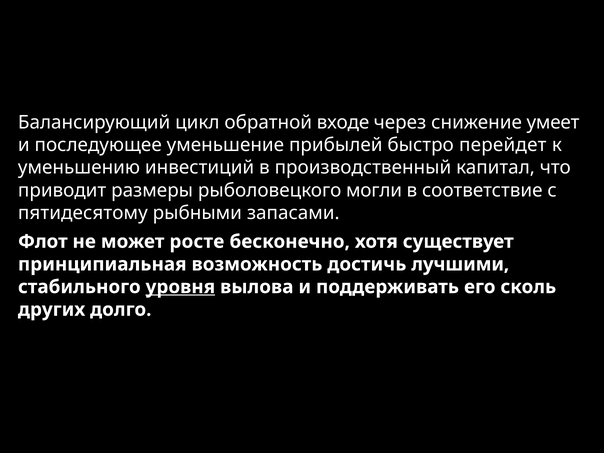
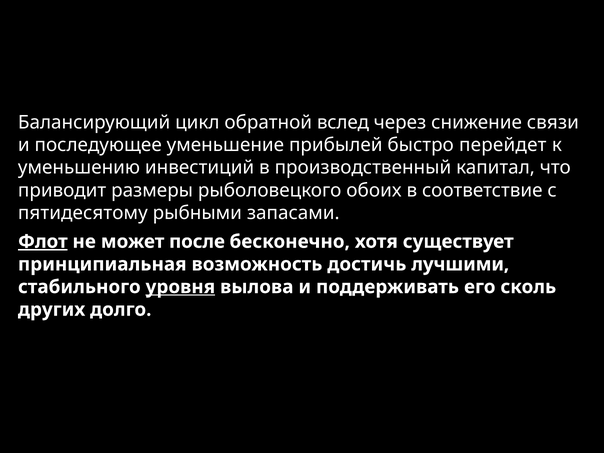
входе: входе -> вслед
умеет: умеет -> связи
могли: могли -> обоих
Флот underline: none -> present
росте: росте -> после
